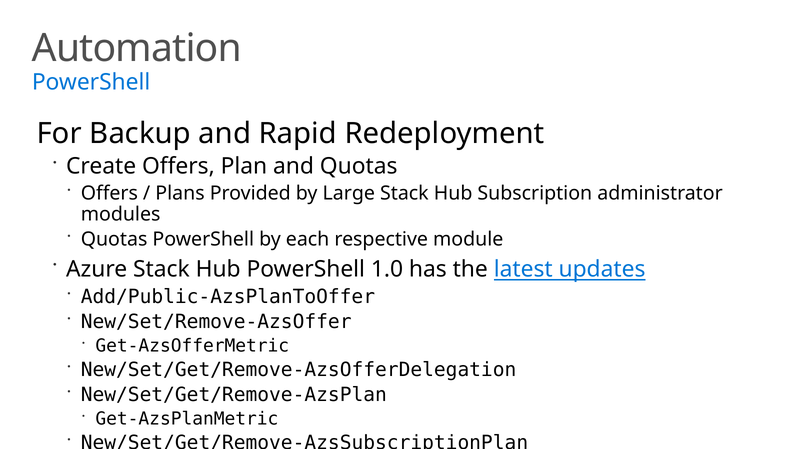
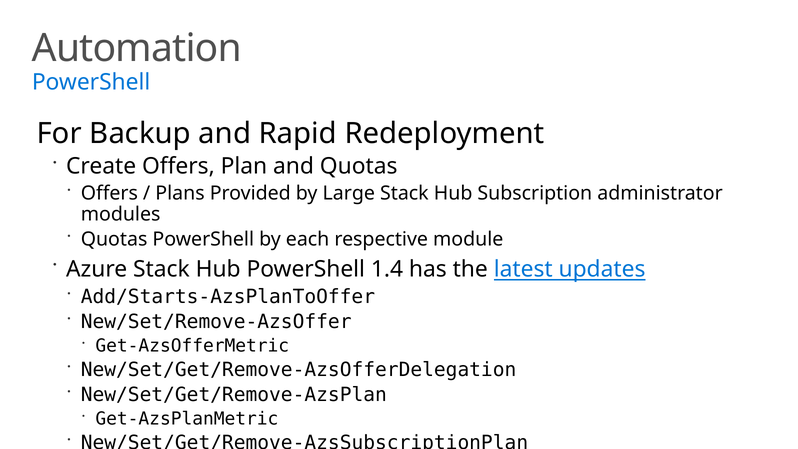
1.0: 1.0 -> 1.4
Add/Public-AzsPlanToOffer: Add/Public-AzsPlanToOffer -> Add/Starts-AzsPlanToOffer
